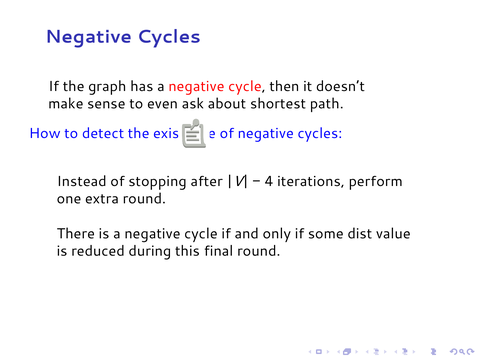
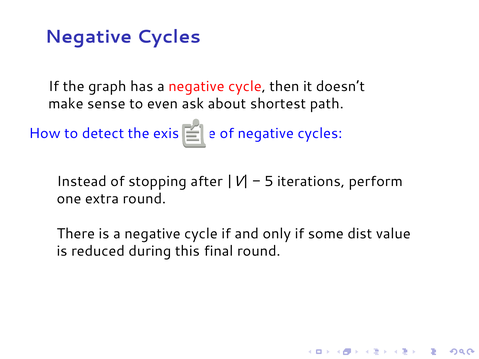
4: 4 -> 5
